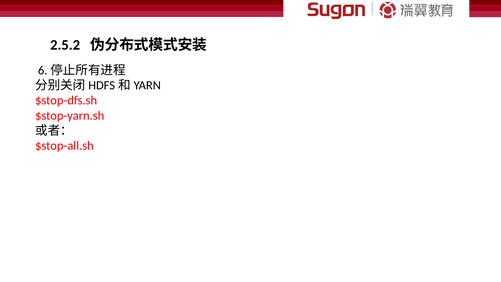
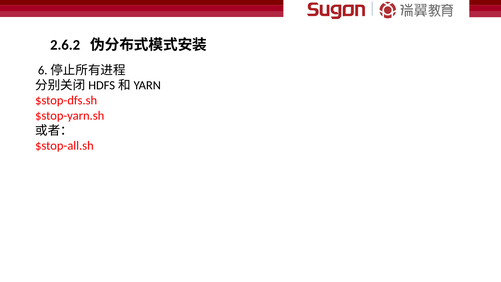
2.5.2: 2.5.2 -> 2.6.2
